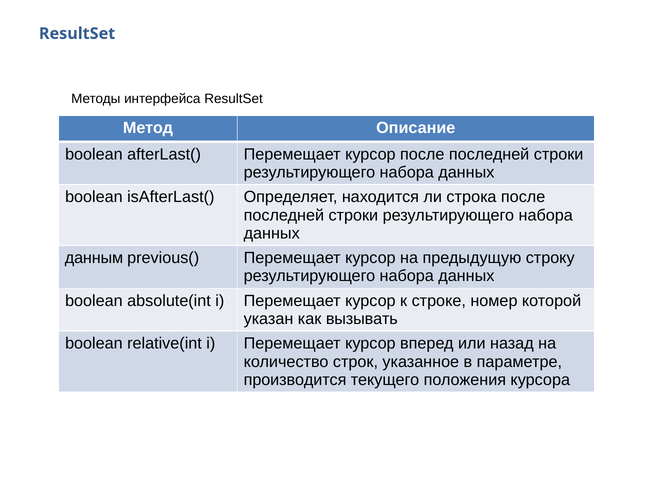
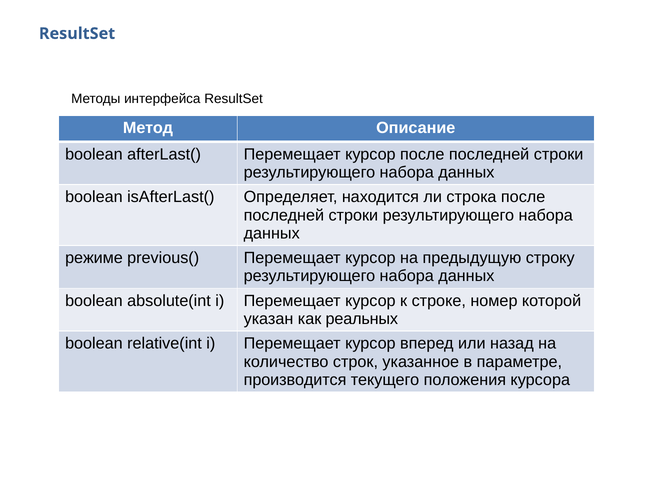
данным: данным -> режиме
вызывать: вызывать -> реальных
